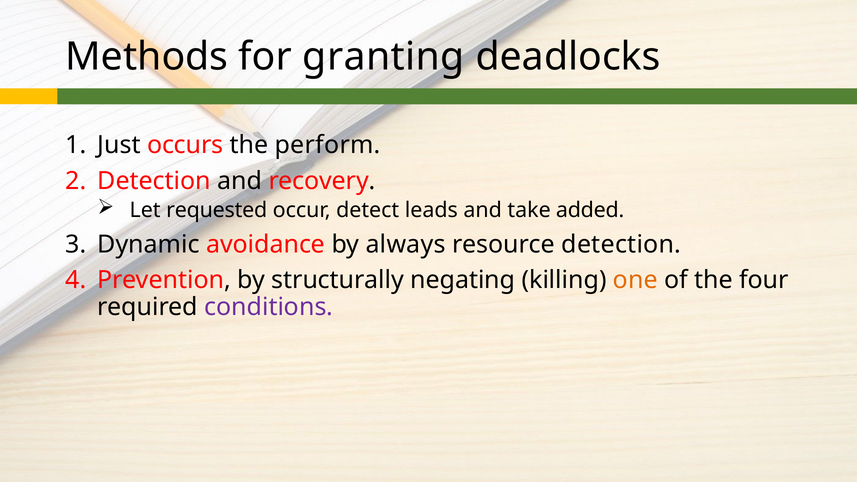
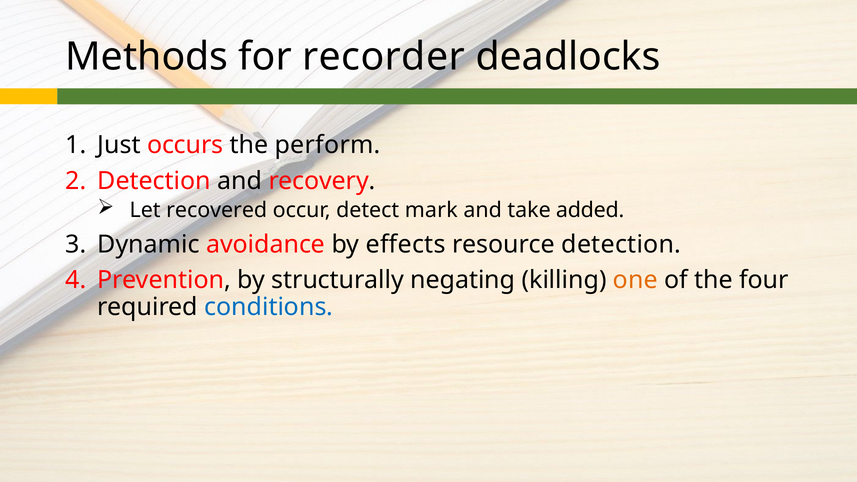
granting: granting -> recorder
requested: requested -> recovered
leads: leads -> mark
always: always -> effects
conditions colour: purple -> blue
